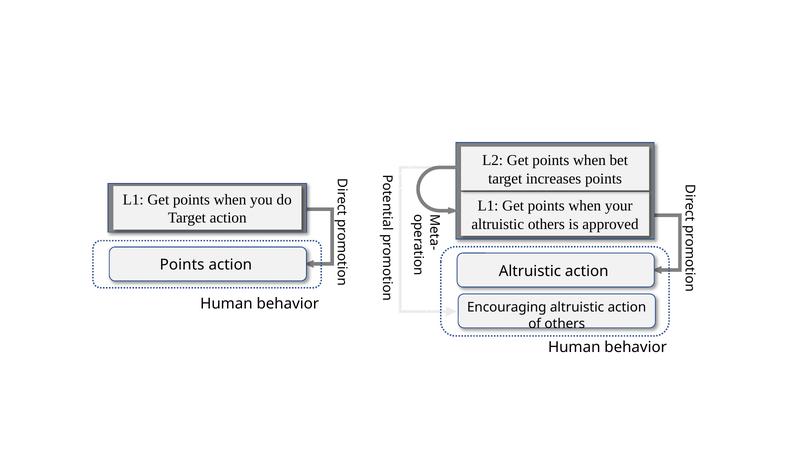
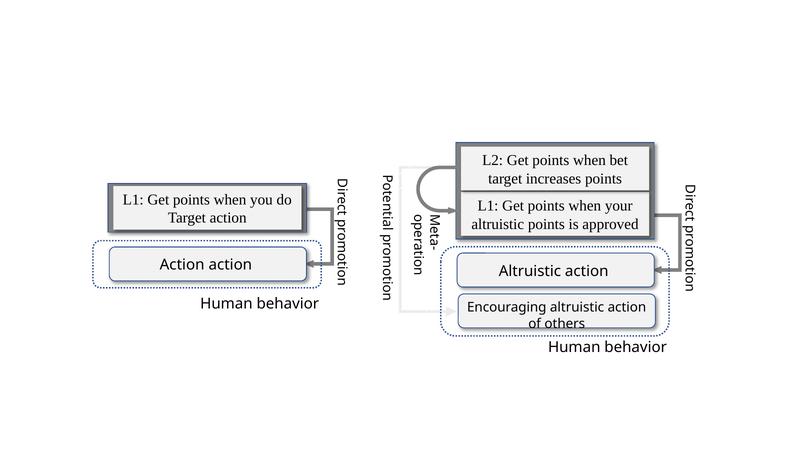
altruistic others: others -> points
Points at (182, 265): Points -> Action
